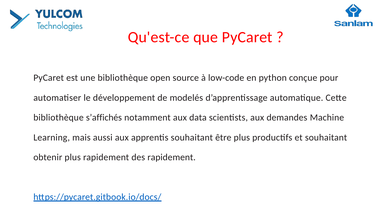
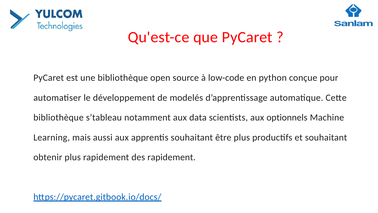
s’affichés: s’affichés -> s’tableau
demandes: demandes -> optionnels
